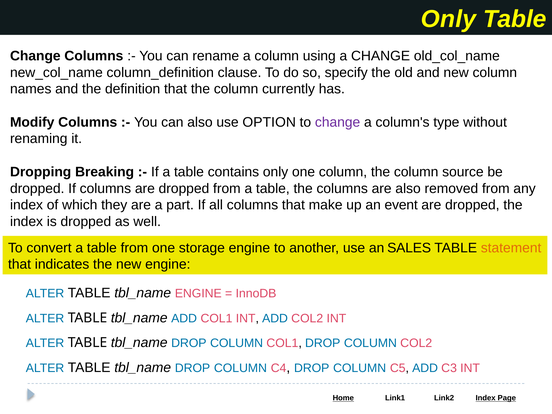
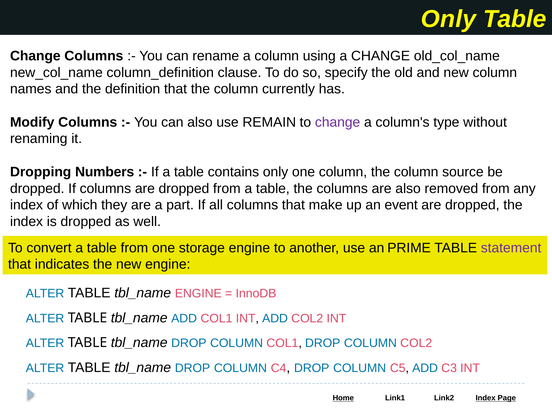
OPTION: OPTION -> REMAIN
Breaking: Breaking -> Numbers
SALES: SALES -> PRIME
statement colour: orange -> purple
